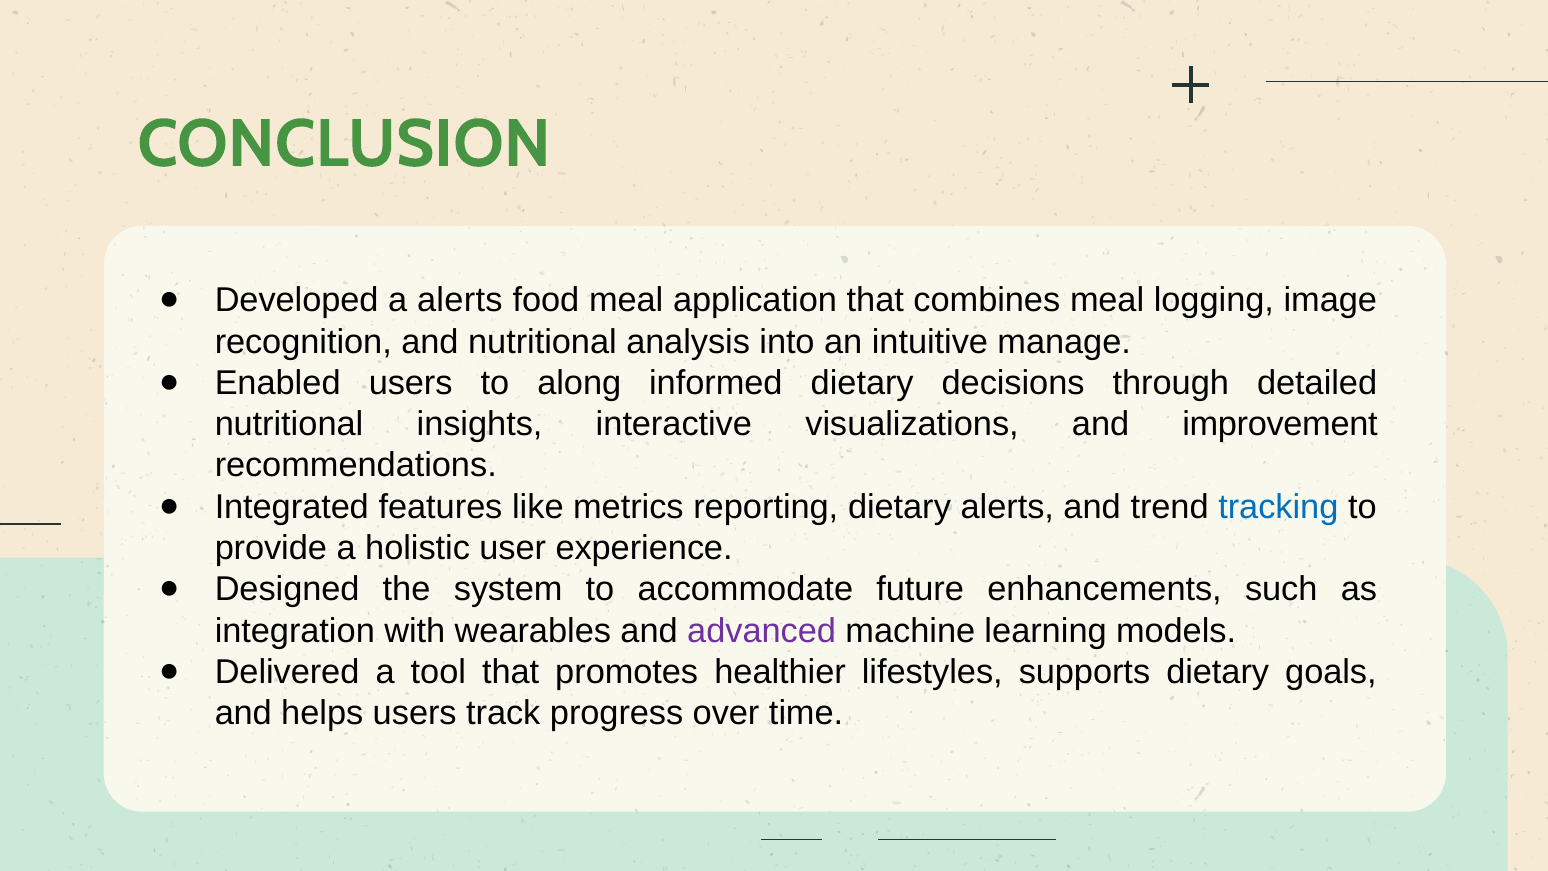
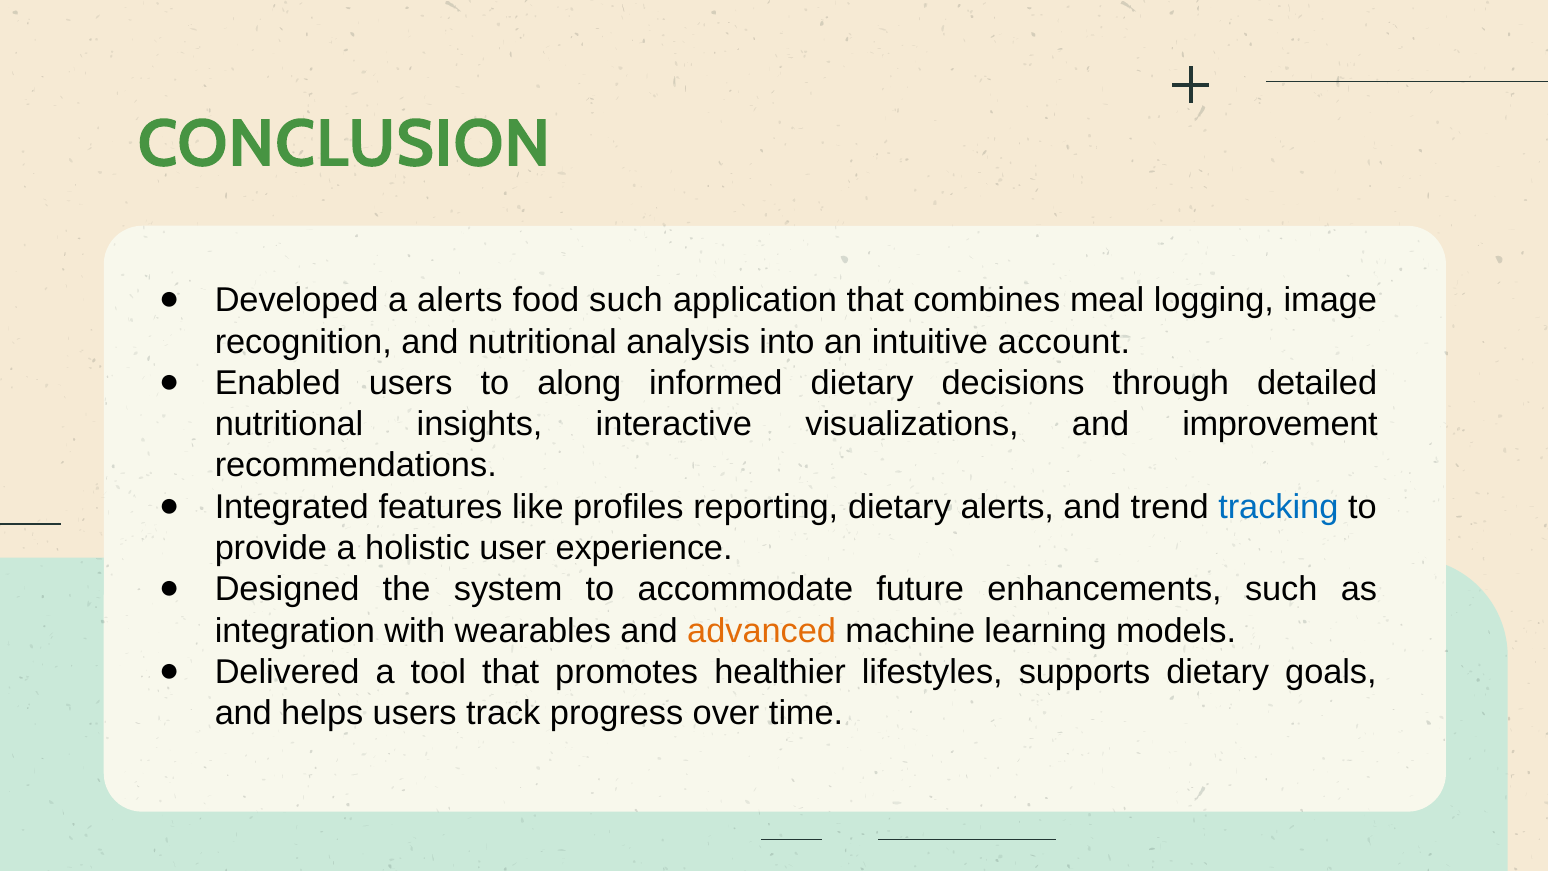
food meal: meal -> such
manage: manage -> account
metrics: metrics -> profiles
advanced colour: purple -> orange
